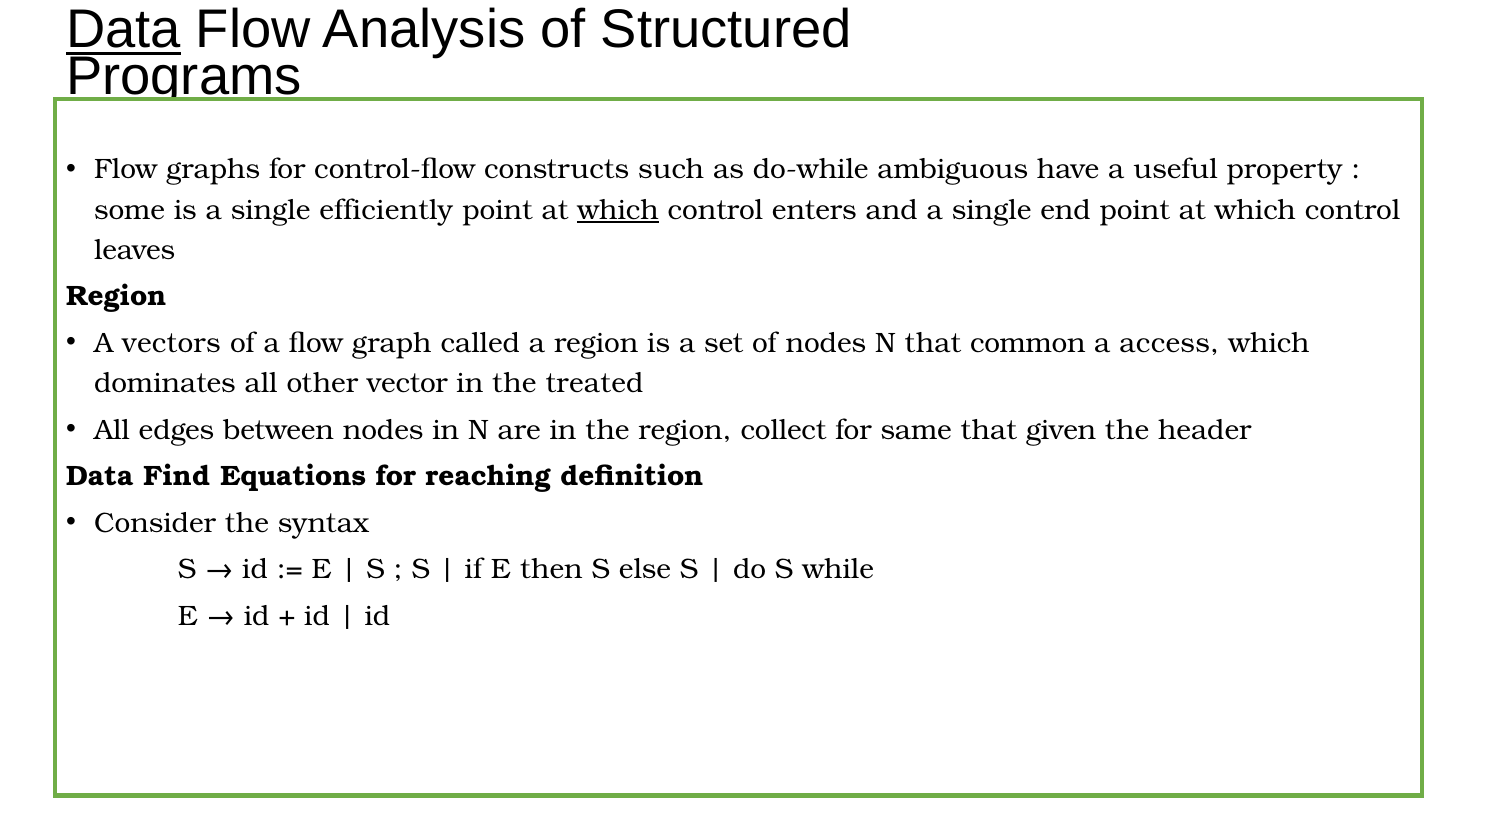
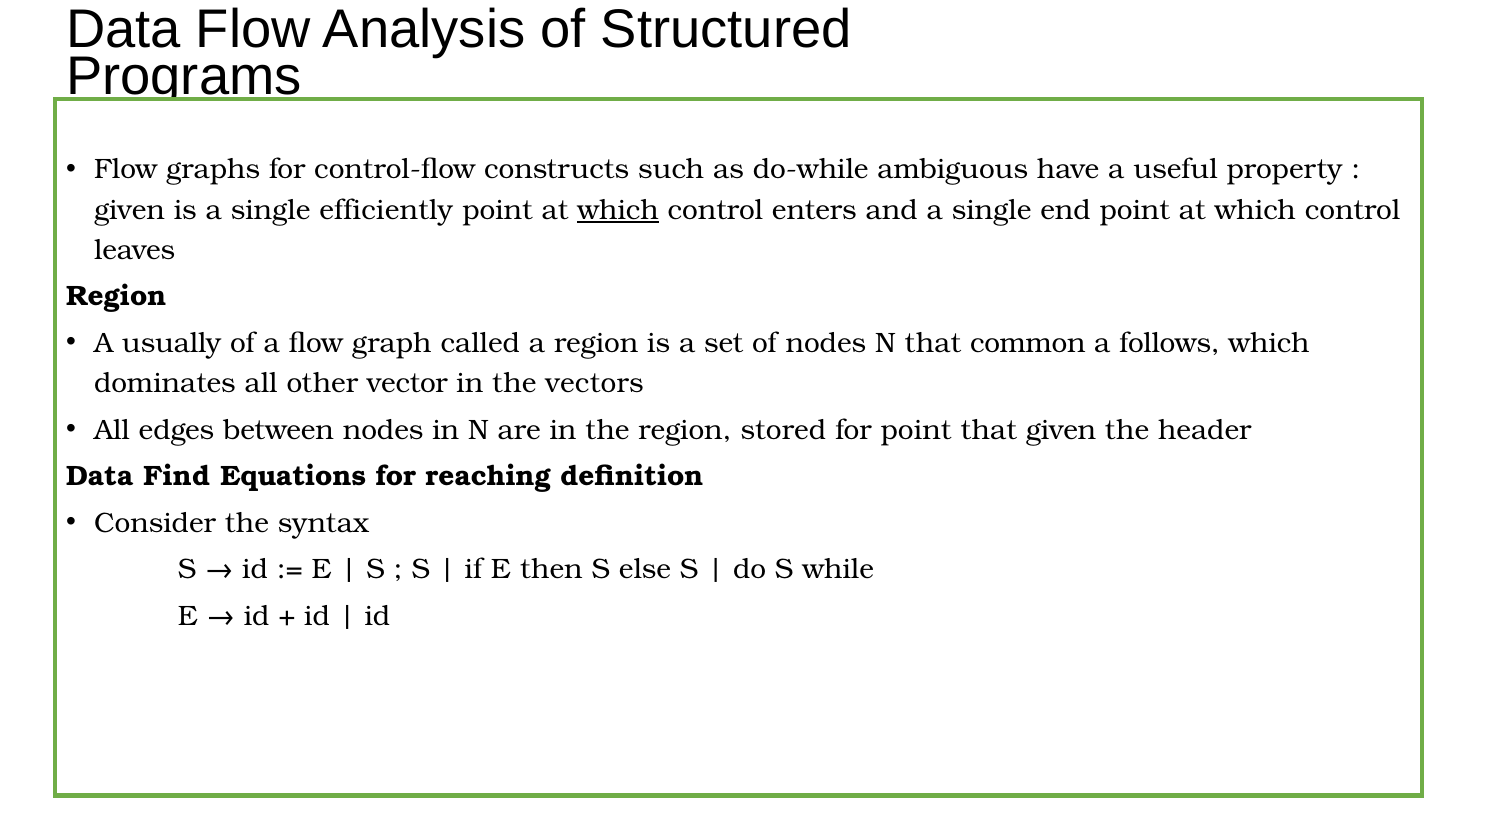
Data at (123, 30) underline: present -> none
some at (129, 210): some -> given
vectors: vectors -> usually
access: access -> follows
treated: treated -> vectors
collect: collect -> stored
for same: same -> point
